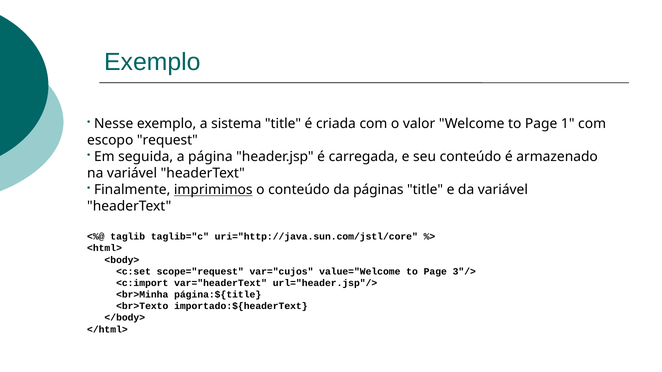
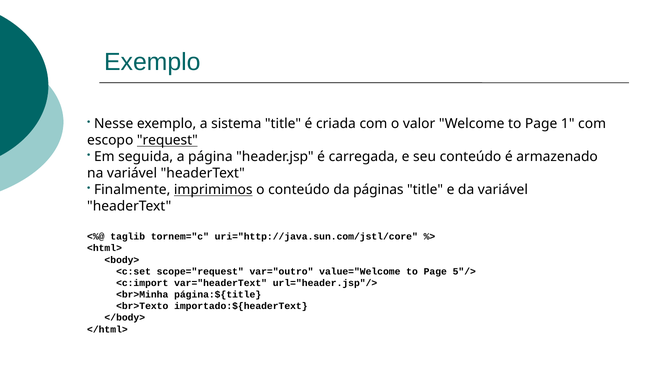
request underline: none -> present
taglib="c: taglib="c -> tornem="c
var="cujos: var="cujos -> var="outro
3"/>: 3"/> -> 5"/>
